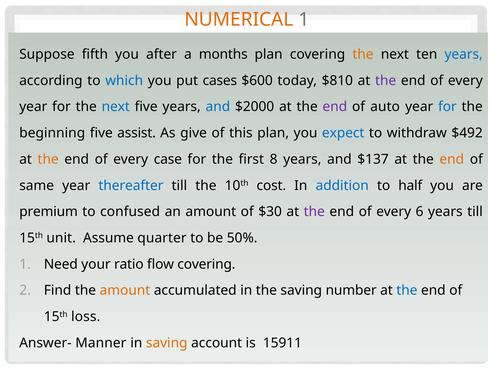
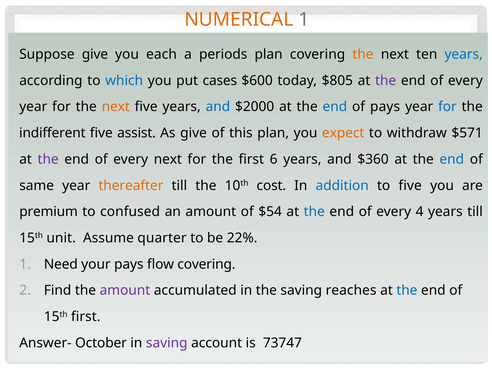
Suppose fifth: fifth -> give
after: after -> each
months: months -> periods
$810: $810 -> $805
next at (116, 107) colour: blue -> orange
end at (335, 107) colour: purple -> blue
of auto: auto -> pays
beginning: beginning -> indifferent
expect colour: blue -> orange
$492: $492 -> $571
the at (48, 159) colour: orange -> purple
every case: case -> next
8: 8 -> 6
$137: $137 -> $360
end at (452, 159) colour: orange -> blue
thereafter colour: blue -> orange
to half: half -> five
$30: $30 -> $54
the at (314, 212) colour: purple -> blue
6: 6 -> 4
50%: 50% -> 22%
your ratio: ratio -> pays
amount at (125, 290) colour: orange -> purple
number: number -> reaches
15th loss: loss -> first
Manner: Manner -> October
saving at (167, 343) colour: orange -> purple
15911: 15911 -> 73747
